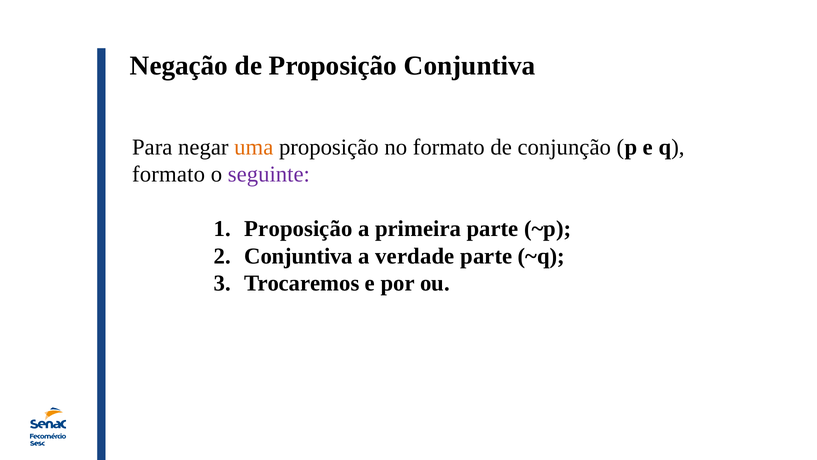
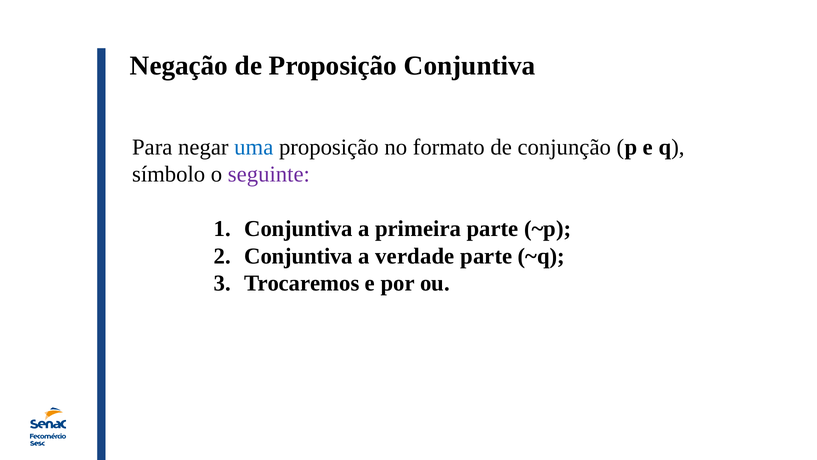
uma colour: orange -> blue
formato at (169, 174): formato -> símbolo
Proposição at (298, 229): Proposição -> Conjuntiva
